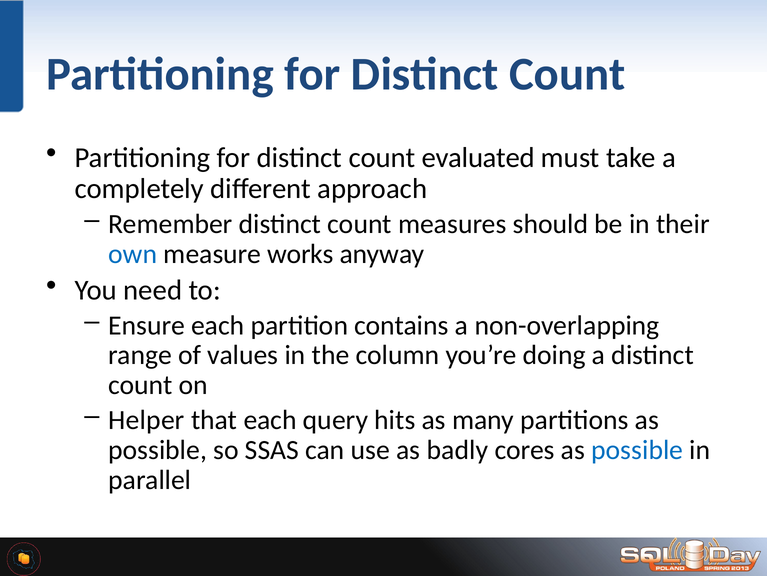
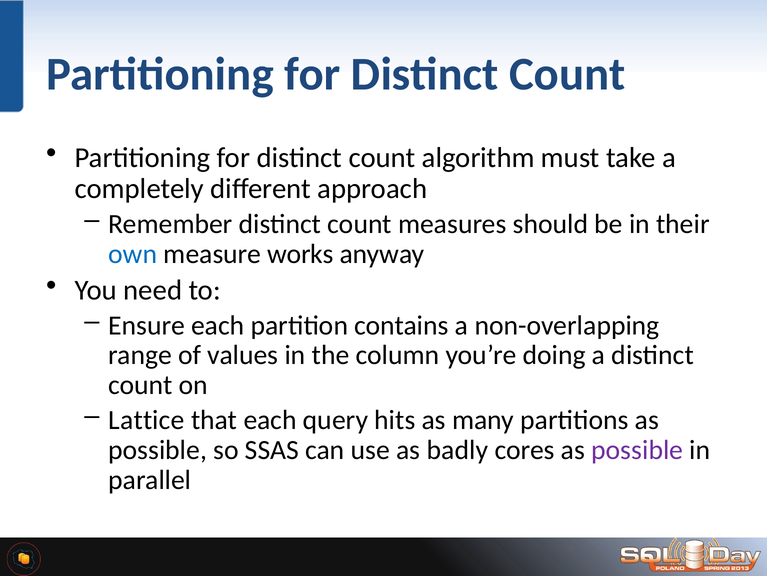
evaluated: evaluated -> algorithm
Helper: Helper -> Lattice
possible at (637, 450) colour: blue -> purple
